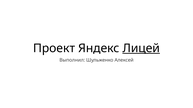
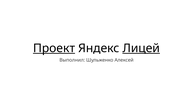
Проект underline: none -> present
